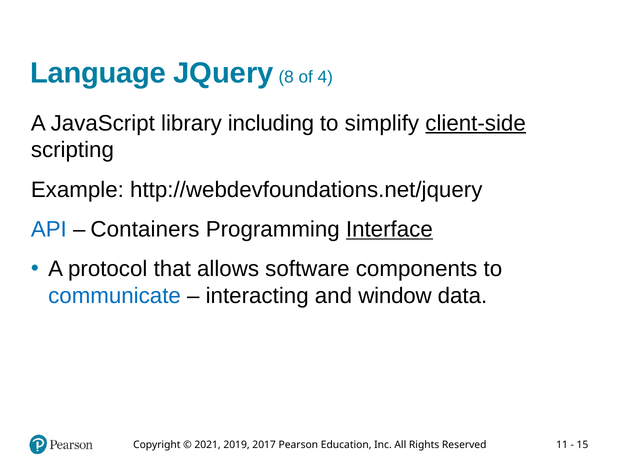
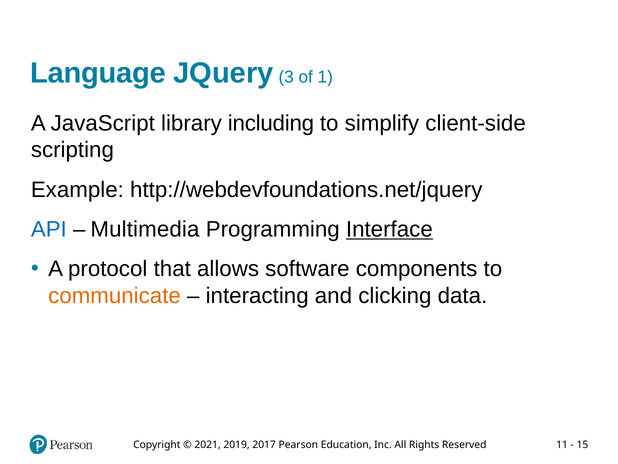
8: 8 -> 3
4: 4 -> 1
client-side underline: present -> none
Containers: Containers -> Multimedia
communicate colour: blue -> orange
window: window -> clicking
